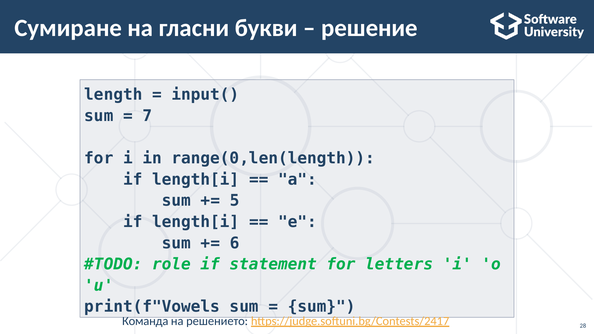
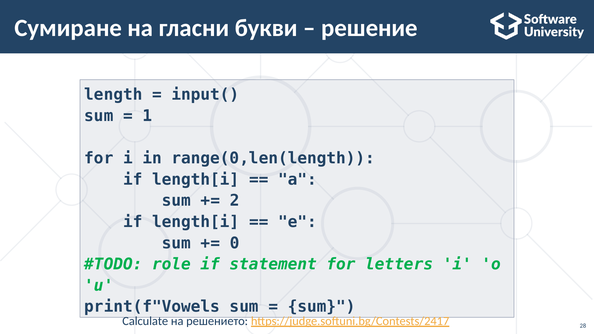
7: 7 -> 1
5: 5 -> 2
6: 6 -> 0
Команда: Команда -> Calculate
